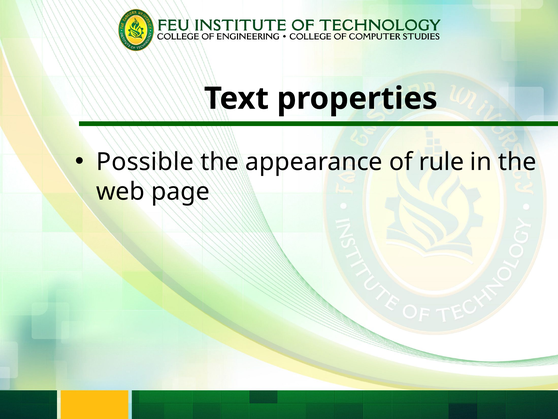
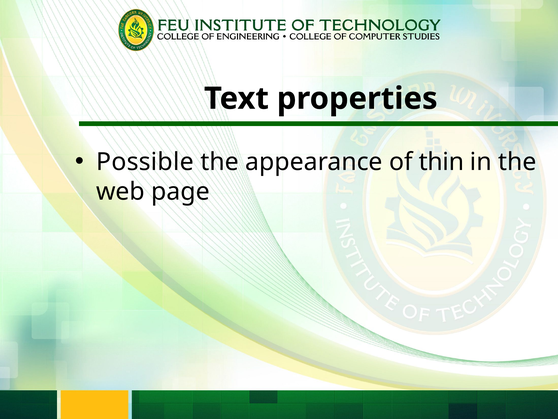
rule: rule -> thin
